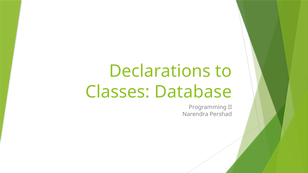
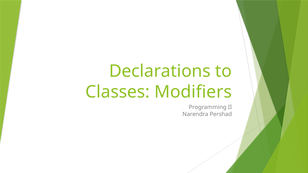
Database: Database -> Modifiers
